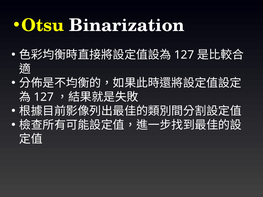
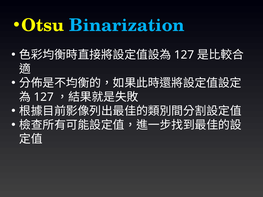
Binarization colour: white -> light blue
